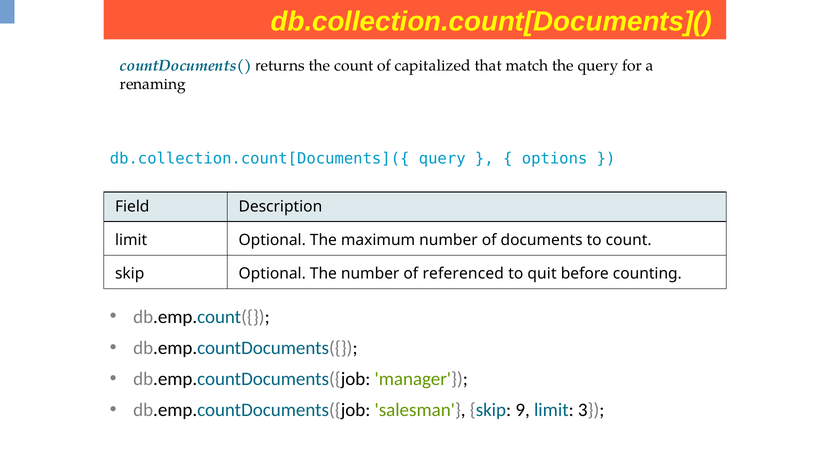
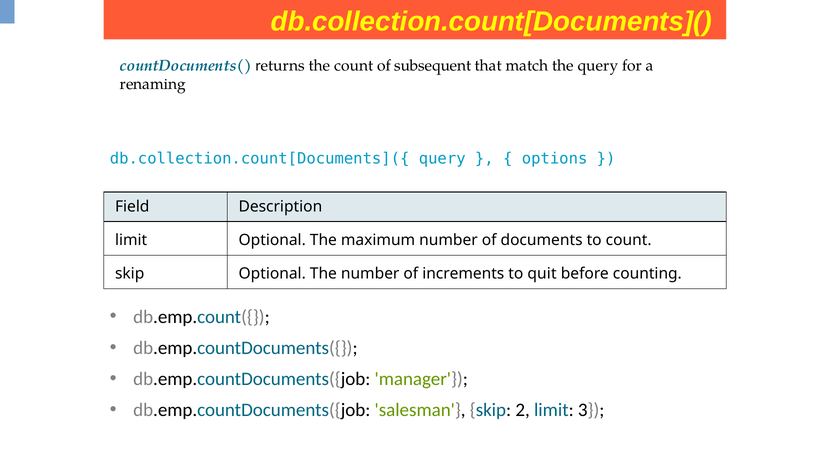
capitalized: capitalized -> subsequent
referenced: referenced -> increments
9: 9 -> 2
